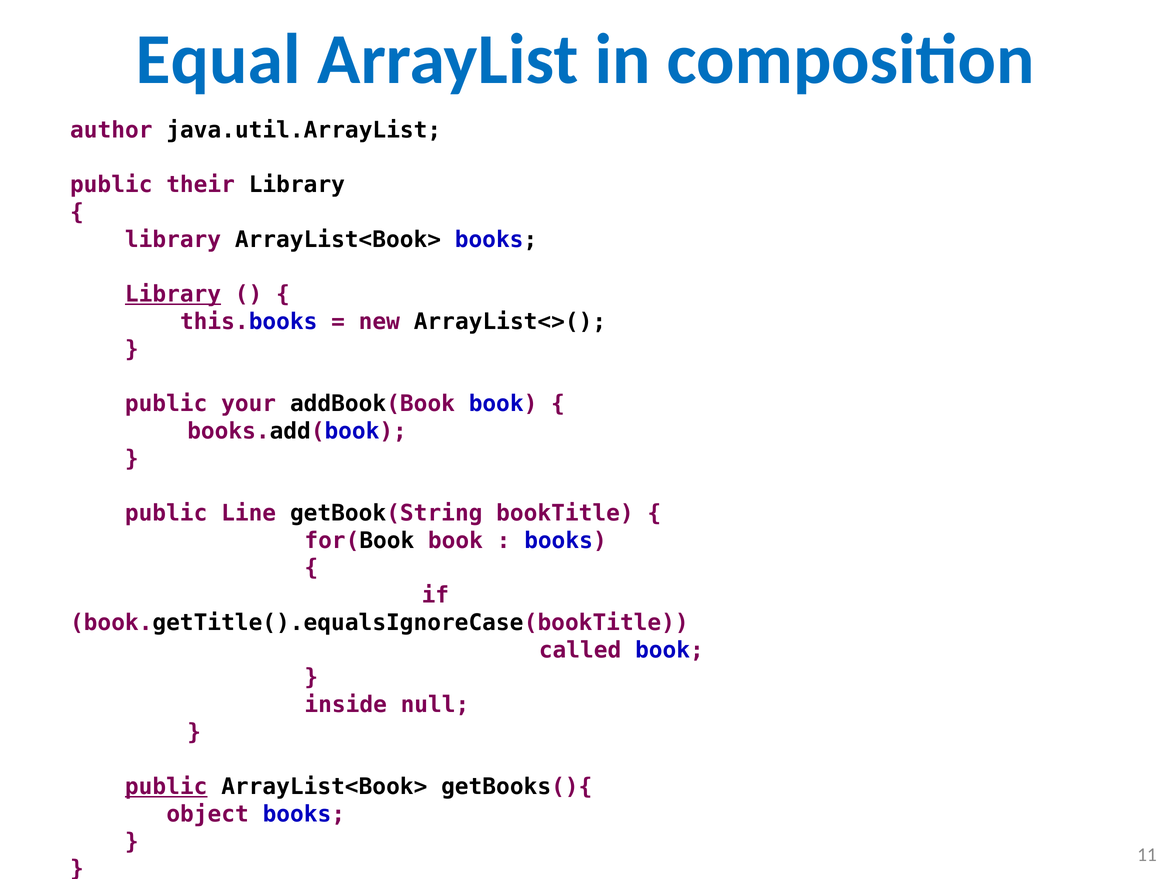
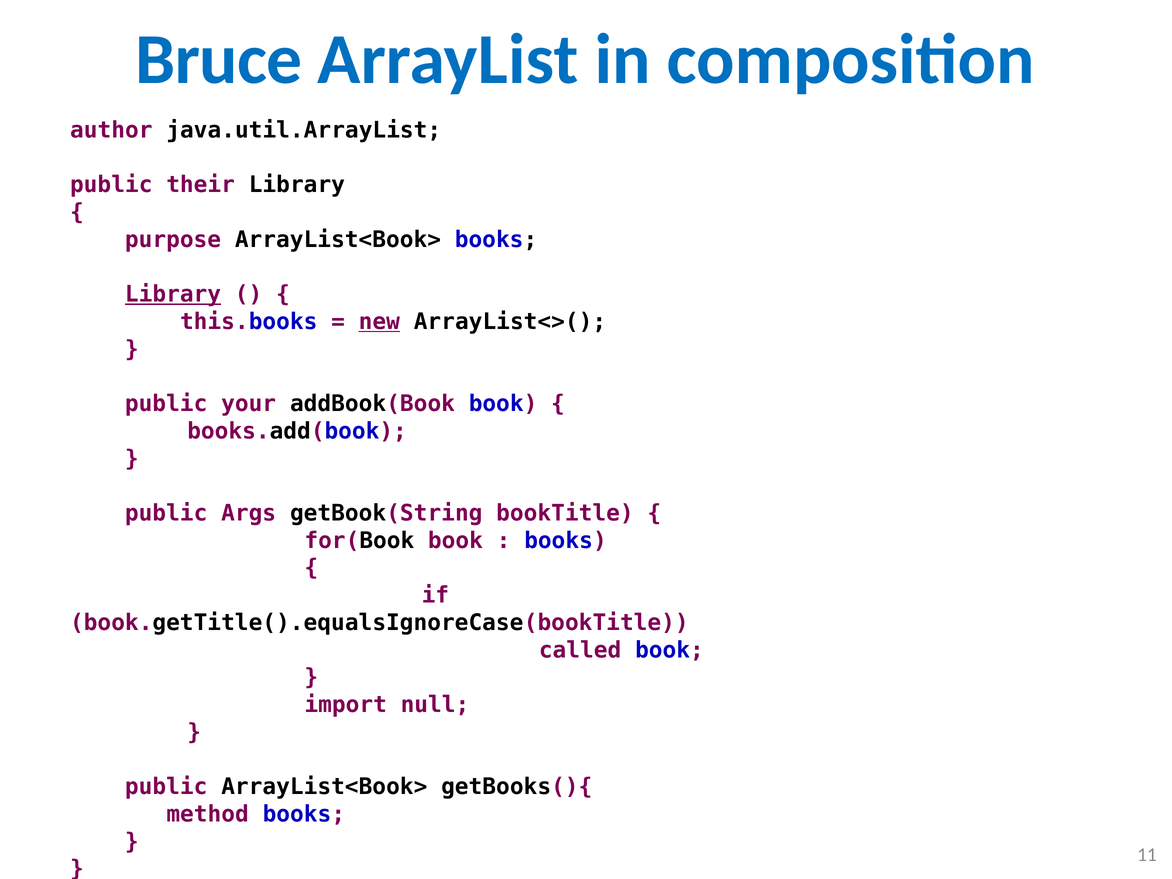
Equal: Equal -> Bruce
library at (173, 240): library -> purpose
new underline: none -> present
Line: Line -> Args
inside: inside -> import
public at (166, 787) underline: present -> none
object: object -> method
